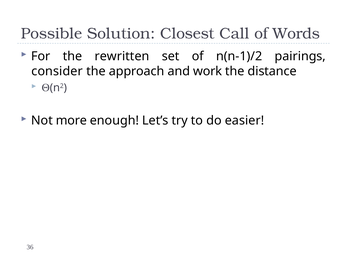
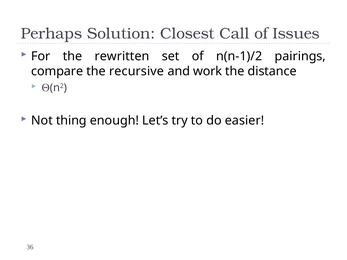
Possible: Possible -> Perhaps
Words: Words -> Issues
consider: consider -> compare
approach: approach -> recursive
more: more -> thing
